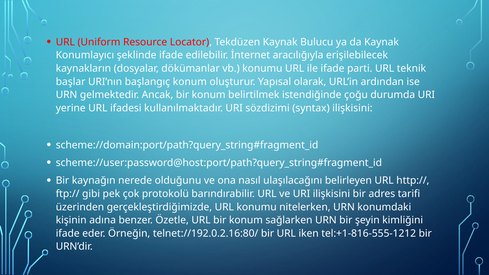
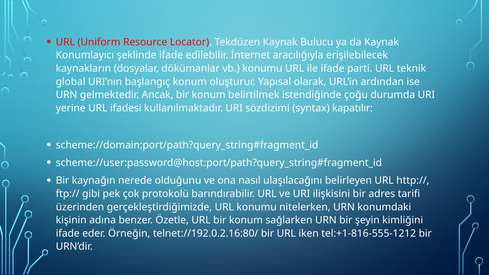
başlar: başlar -> global
syntax ilişkisini: ilişkisini -> kapatılır
